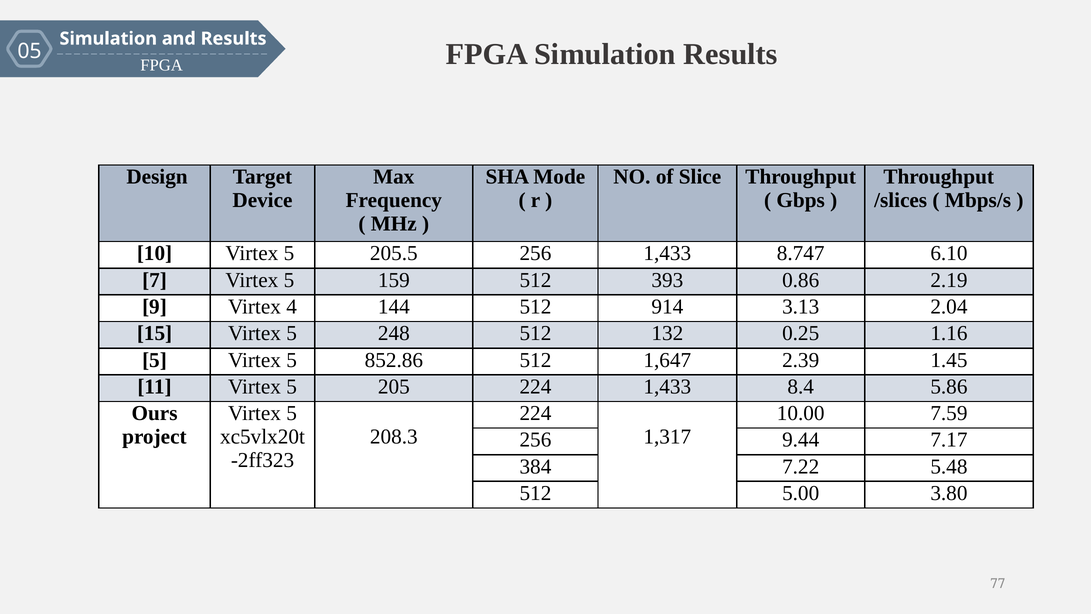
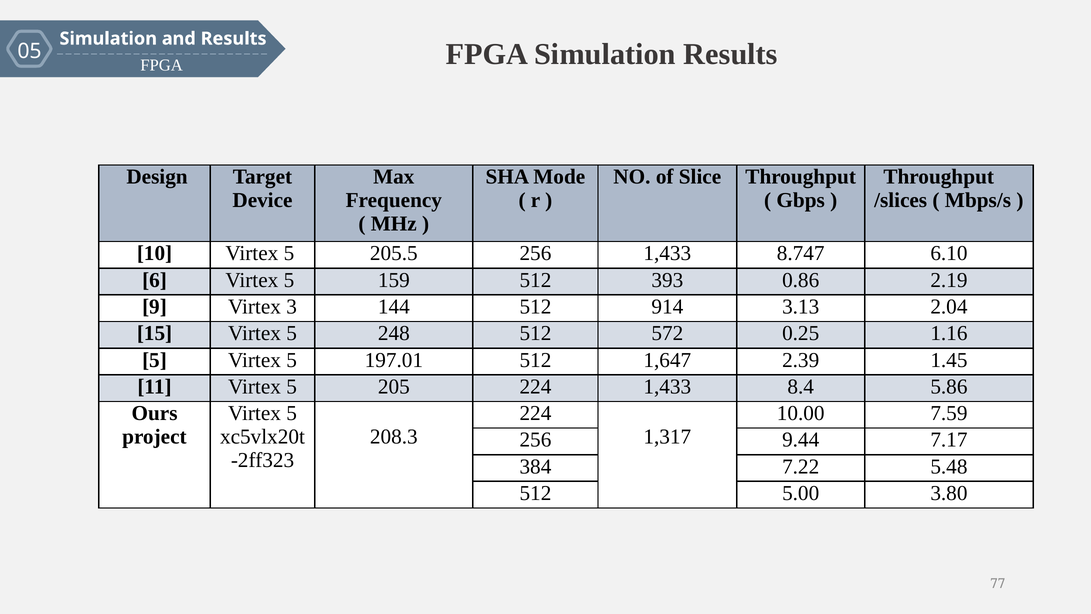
7: 7 -> 6
4: 4 -> 3
132: 132 -> 572
852.86: 852.86 -> 197.01
